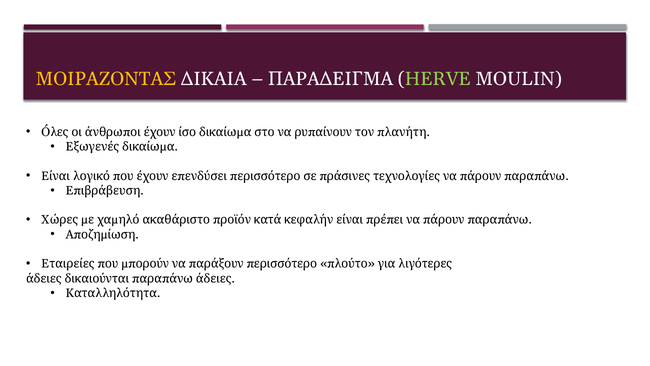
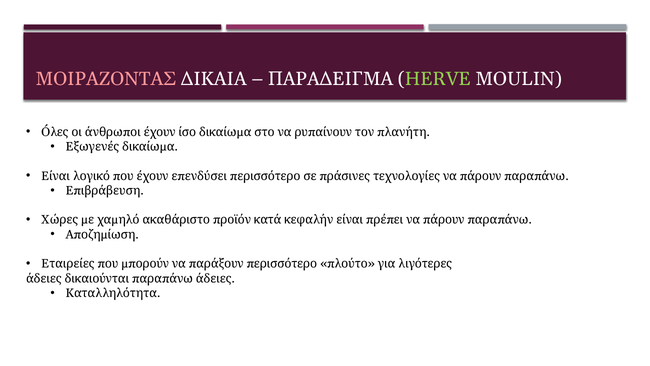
ΜΟΙΡΑΖΟΝΤΑΣ colour: yellow -> pink
